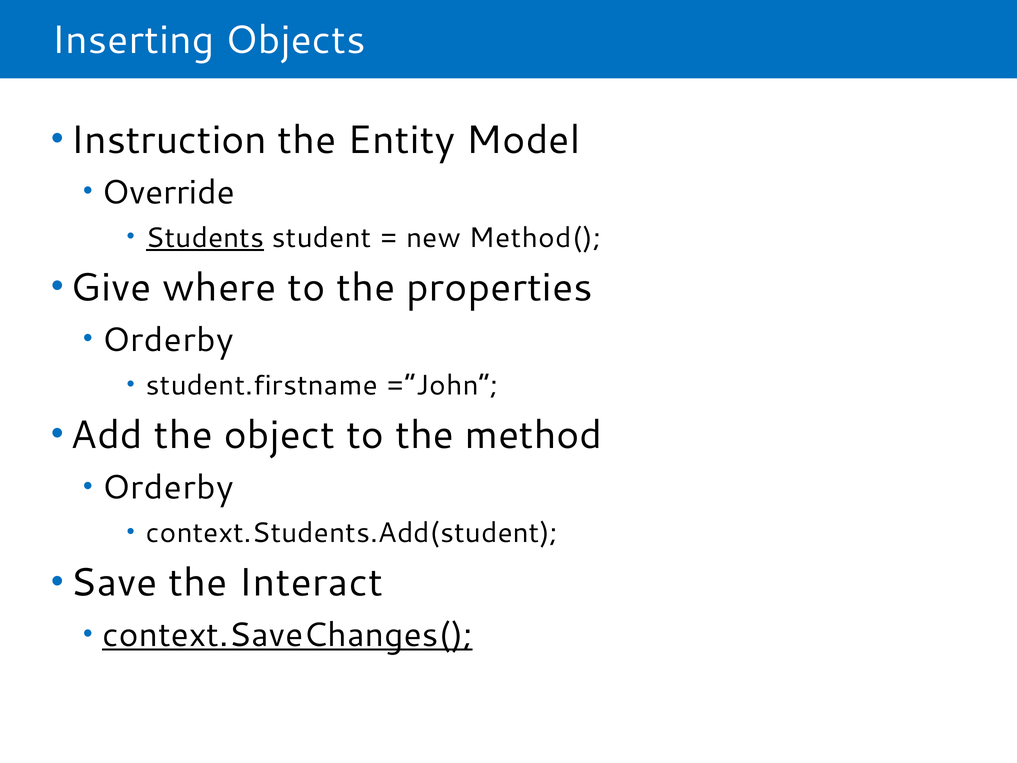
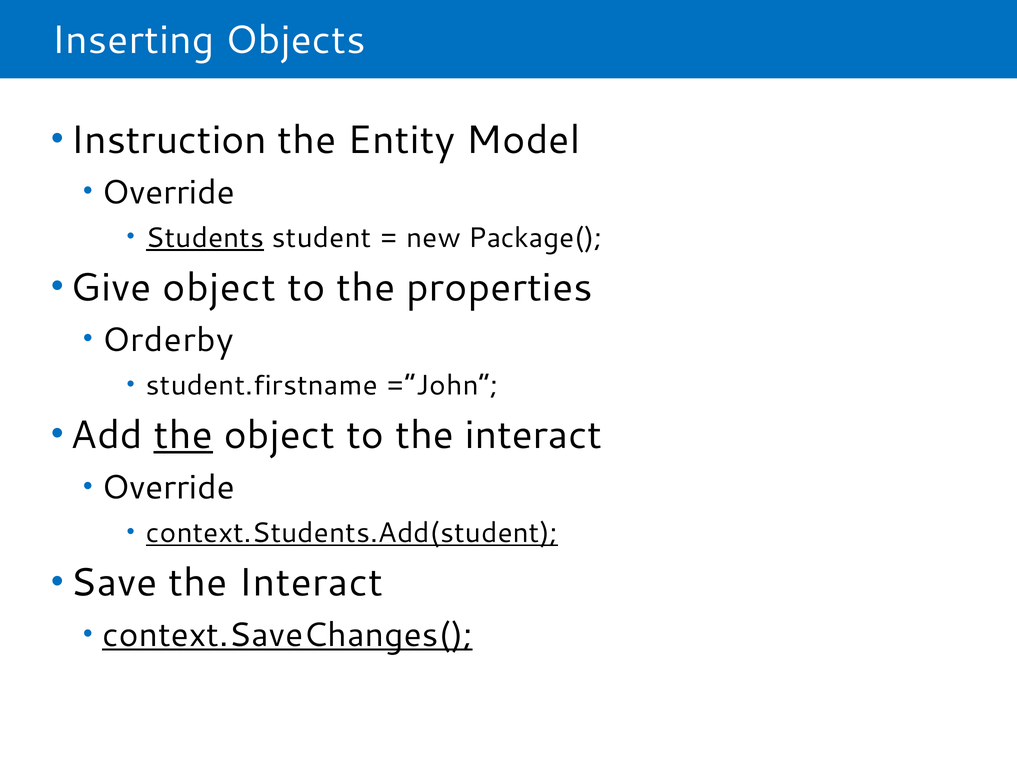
Method(: Method( -> Package(
Give where: where -> object
the at (183, 435) underline: none -> present
to the method: method -> interact
Orderby at (168, 487): Orderby -> Override
context.Students.Add(student underline: none -> present
